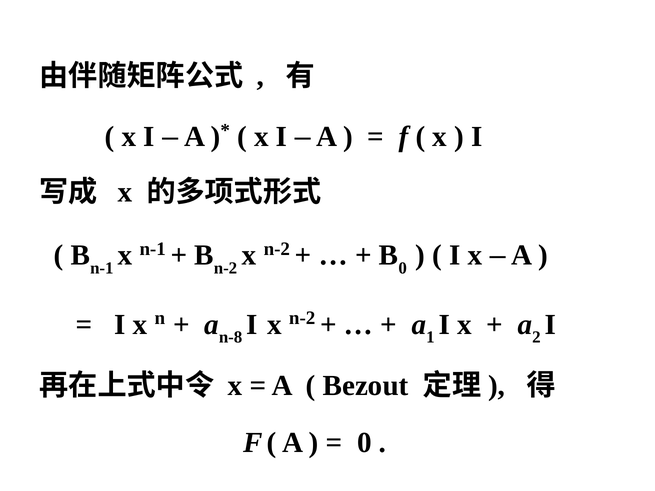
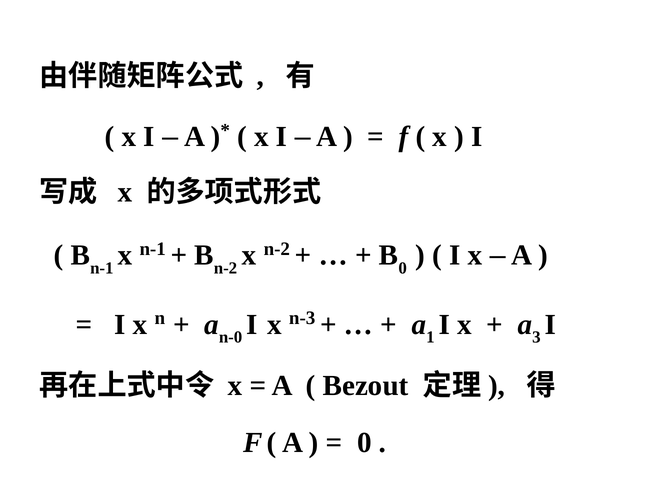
n-8: n-8 -> n-0
I x n-2: n-2 -> n-3
2: 2 -> 3
